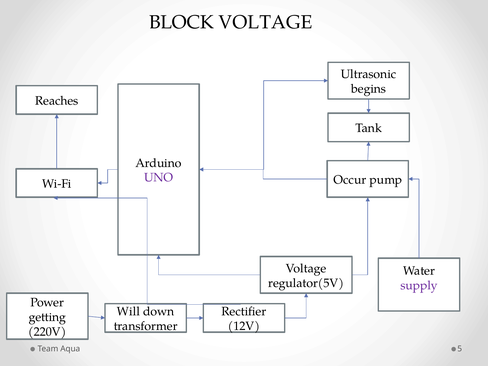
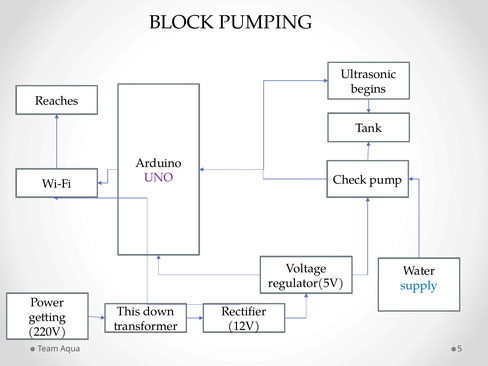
BLOCK VOLTAGE: VOLTAGE -> PUMPING
Occur: Occur -> Check
supply colour: purple -> blue
Will: Will -> This
